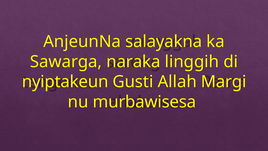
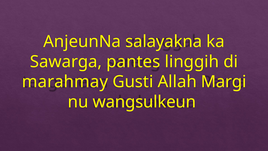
naraka: naraka -> pantes
nyiptakeun: nyiptakeun -> marahmay
murbawisesa: murbawisesa -> wangsulkeun
